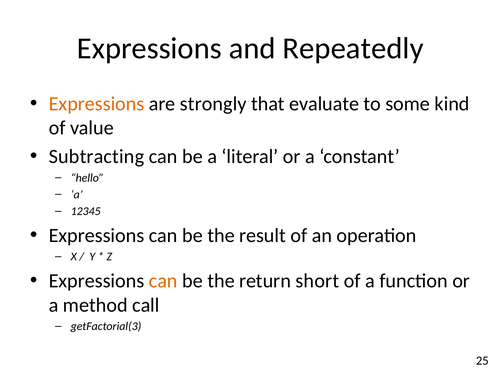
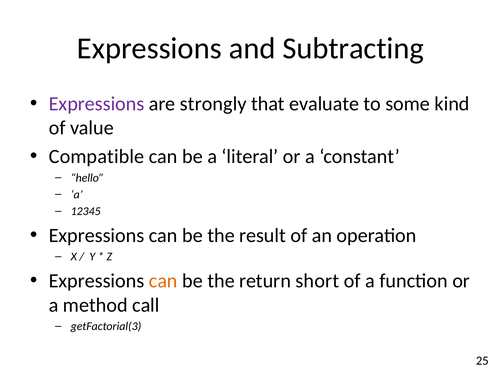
Repeatedly: Repeatedly -> Subtracting
Expressions at (97, 104) colour: orange -> purple
Subtracting: Subtracting -> Compatible
